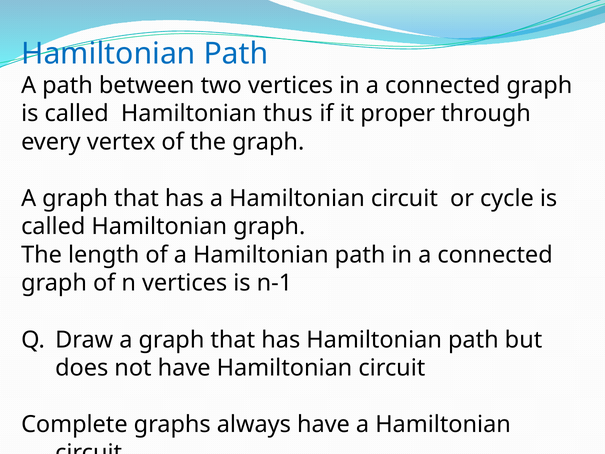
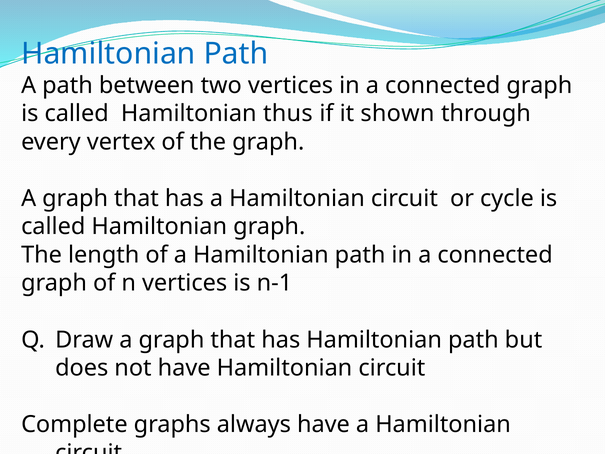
proper: proper -> shown
